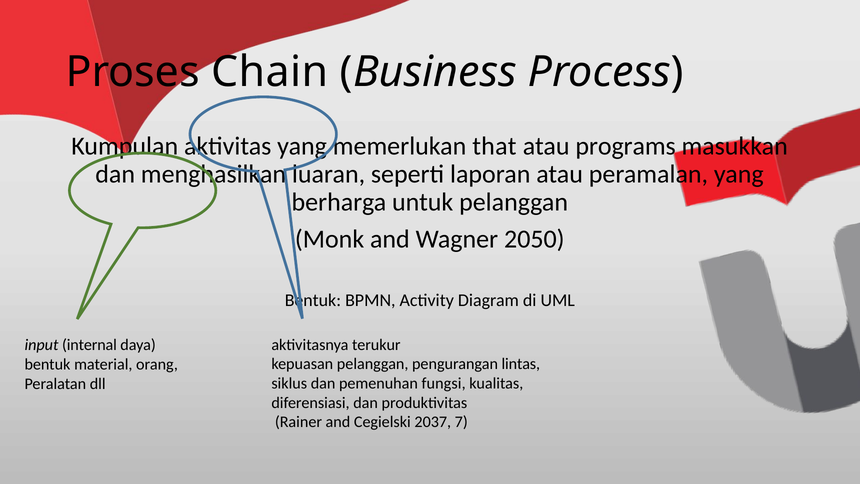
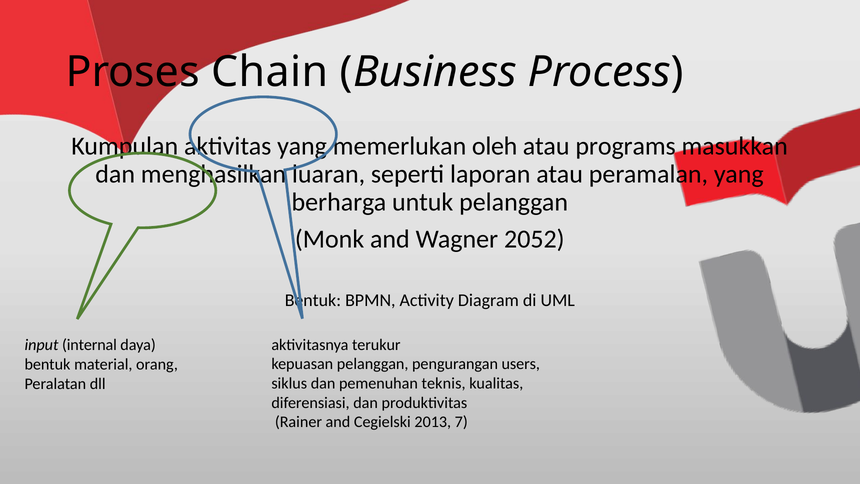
that: that -> oleh
2050: 2050 -> 2052
lintas: lintas -> users
fungsi: fungsi -> teknis
2037: 2037 -> 2013
